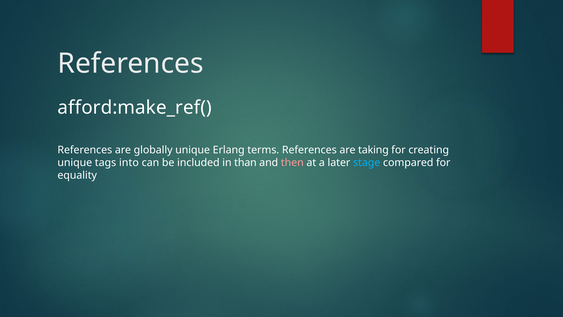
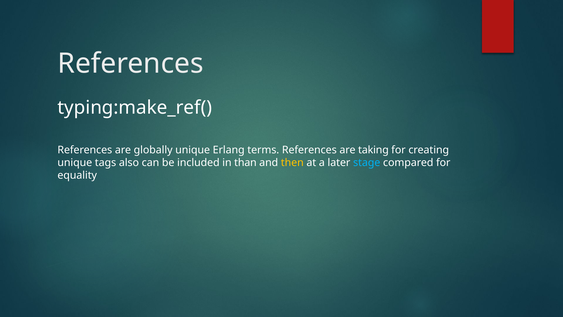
afford:make_ref(: afford:make_ref( -> typing:make_ref(
into: into -> also
then colour: pink -> yellow
